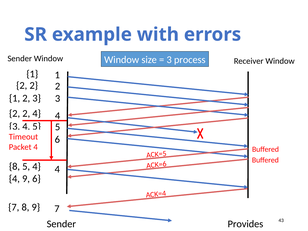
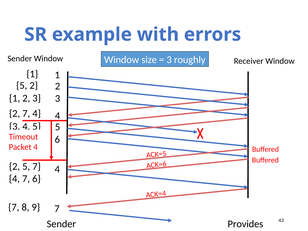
process: process -> roughly
2 at (22, 85): 2 -> 5
2 at (26, 114): 2 -> 7
8 at (14, 166): 8 -> 2
5 4: 4 -> 7
4 9: 9 -> 7
